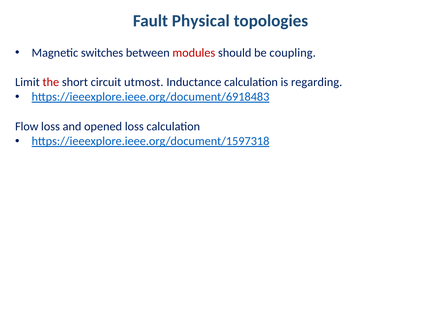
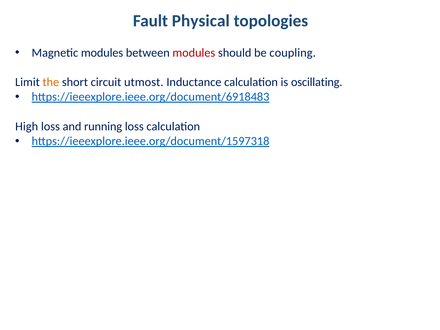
Magnetic switches: switches -> modules
the colour: red -> orange
regarding: regarding -> oscillating
Flow: Flow -> High
opened: opened -> running
